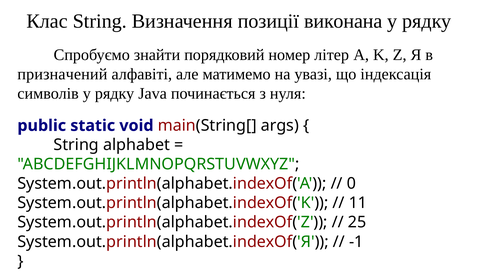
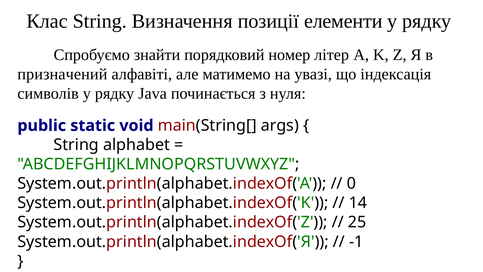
виконана: виконана -> елементи
11: 11 -> 14
